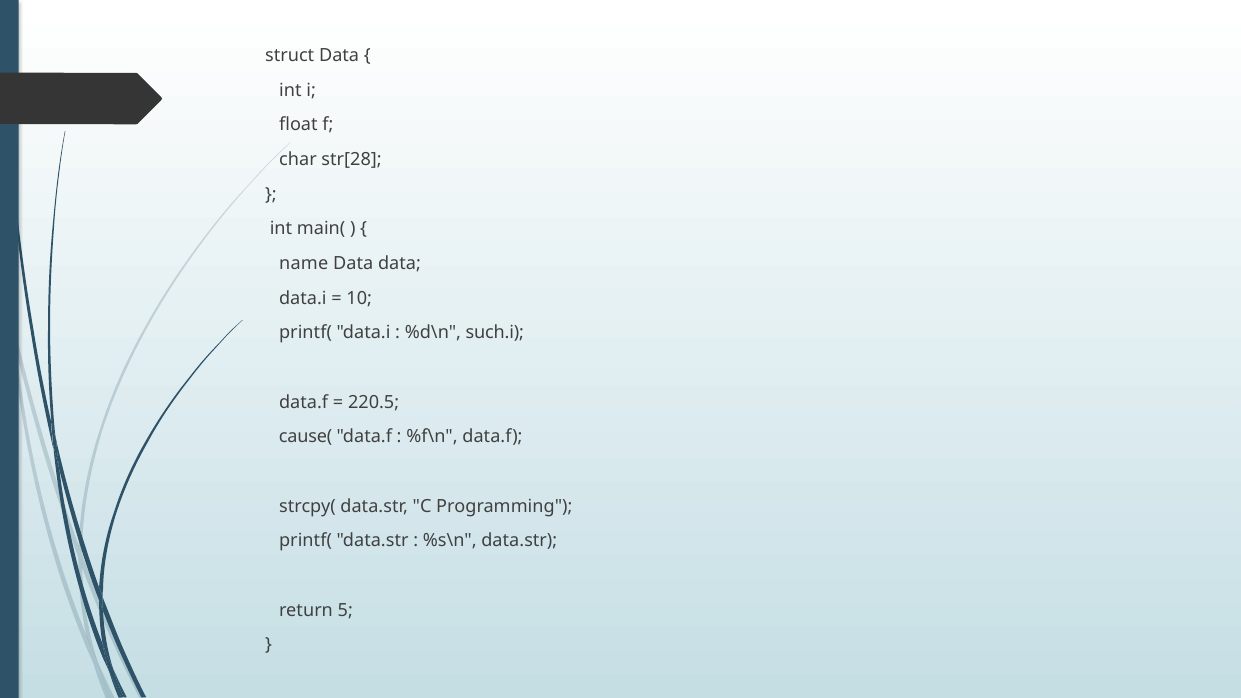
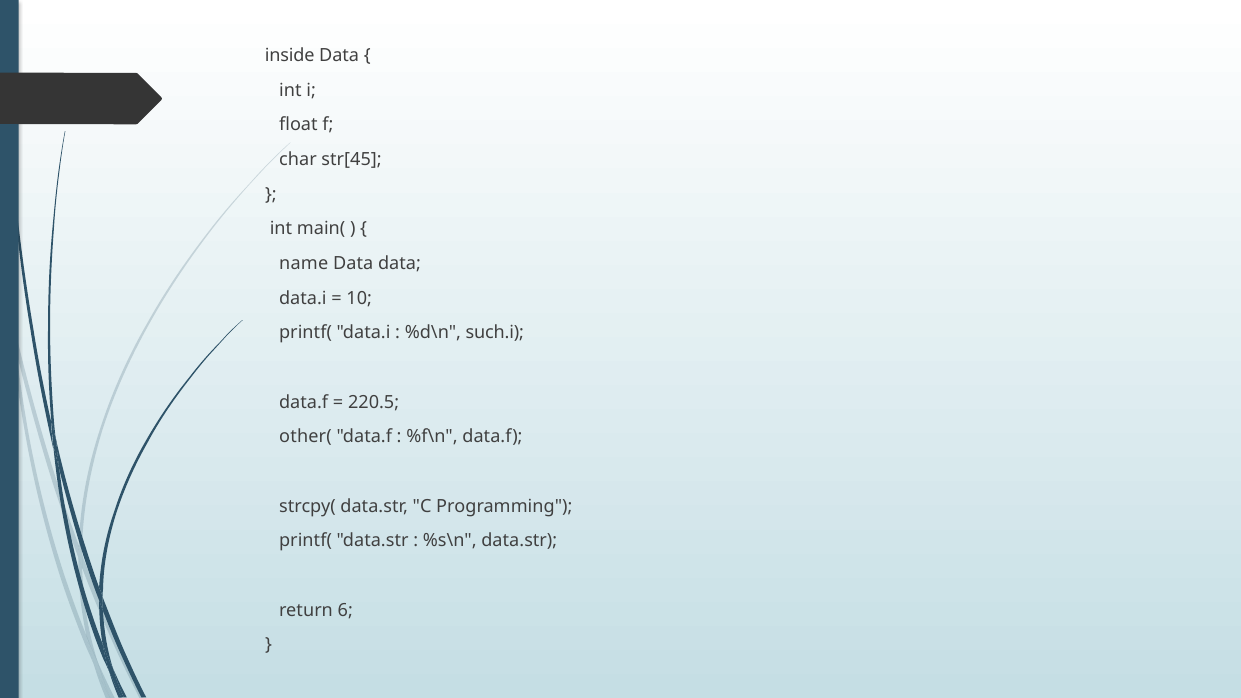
struct: struct -> inside
str[28: str[28 -> str[45
cause(: cause( -> other(
5: 5 -> 6
